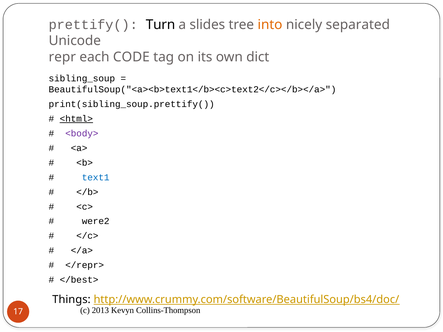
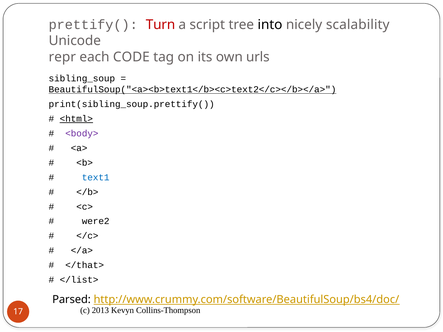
Turn colour: black -> red
slides: slides -> script
into colour: orange -> black
separated: separated -> scalability
dict: dict -> urls
BeautifulSoup("<a><b>text1</b><c>text2</c></b></a> underline: none -> present
</repr>: </repr> -> </that>
</best>: </best> -> </list>
Things: Things -> Parsed
